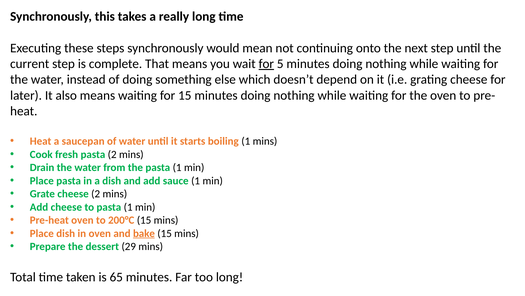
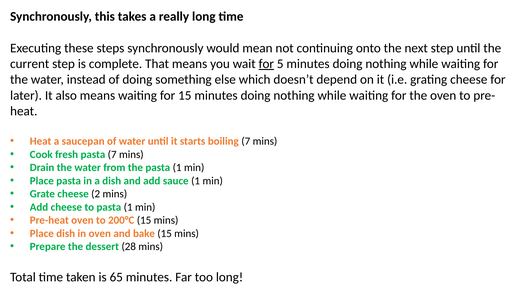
boiling 1: 1 -> 7
pasta 2: 2 -> 7
bake underline: present -> none
29: 29 -> 28
